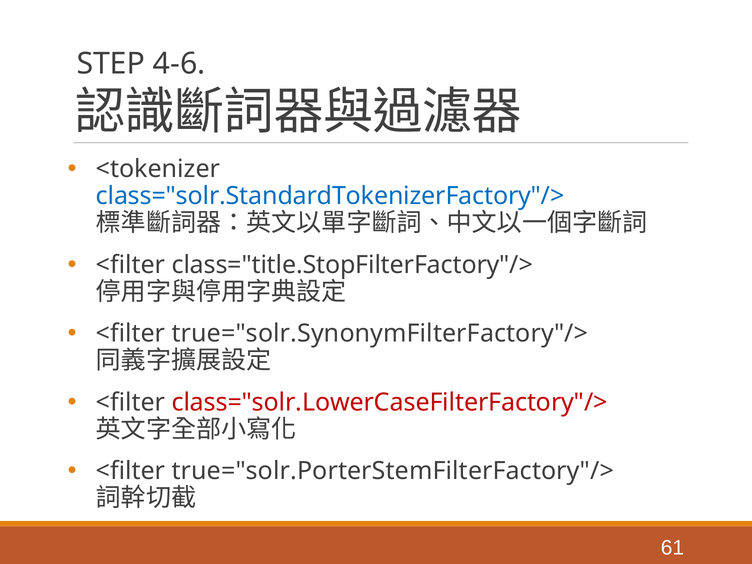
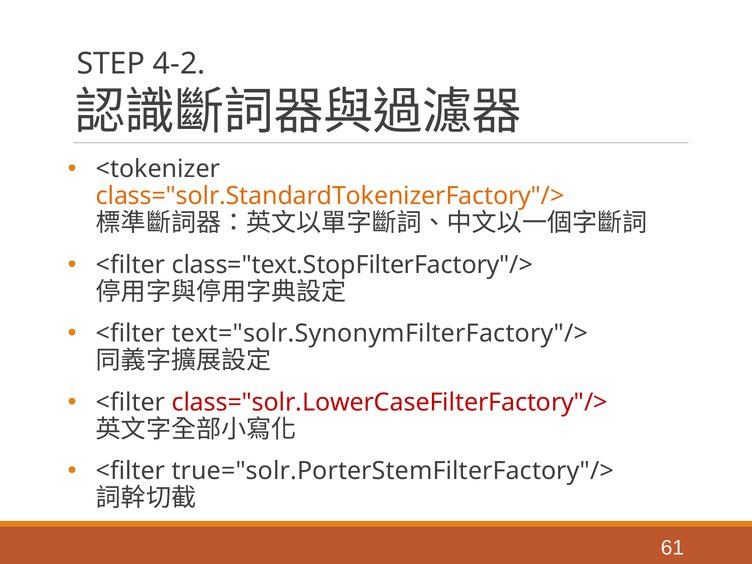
4-6: 4-6 -> 4-2
class="solr.StandardTokenizerFactory"/> colour: blue -> orange
class="title.StopFilterFactory"/>: class="title.StopFilterFactory"/> -> class="text.StopFilterFactory"/>
true="solr.SynonymFilterFactory"/>: true="solr.SynonymFilterFactory"/> -> text="solr.SynonymFilterFactory"/>
